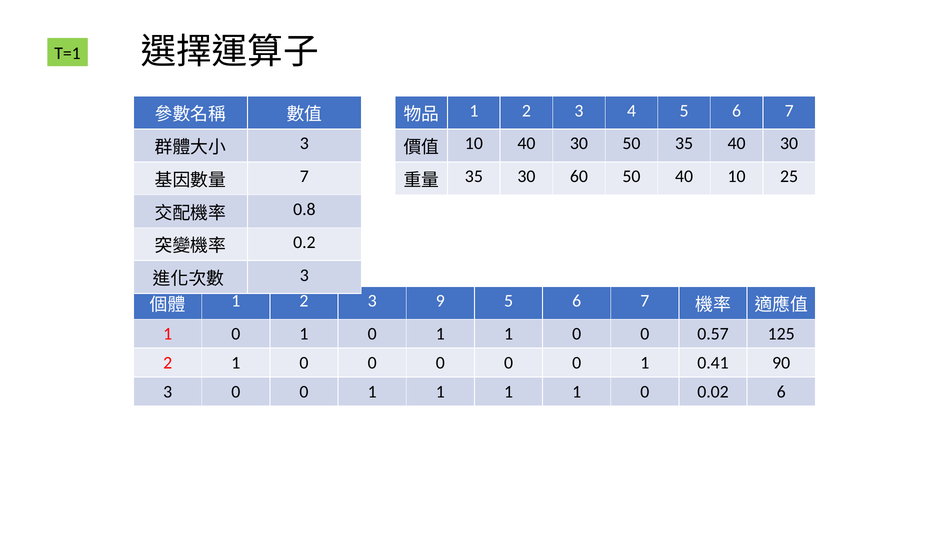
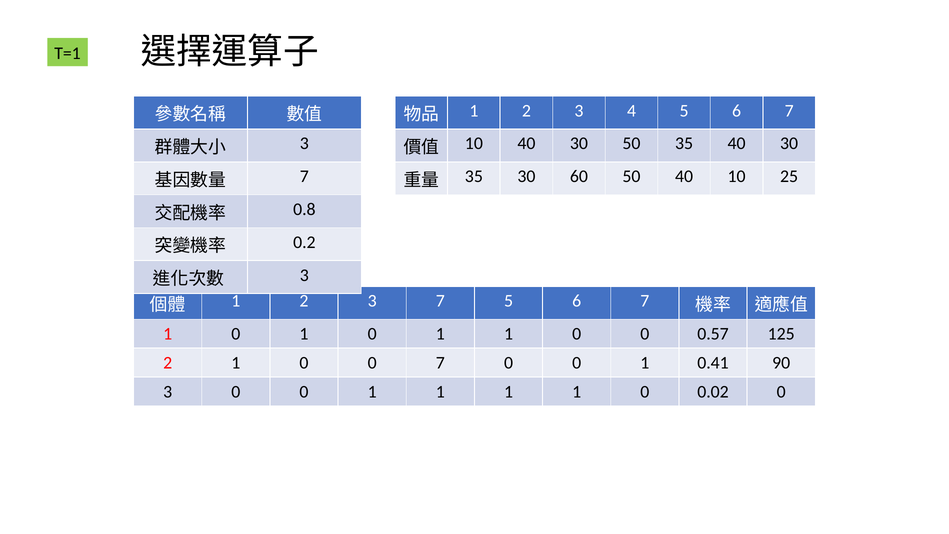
3 9: 9 -> 7
1 0 0 0: 0 -> 7
0.02 6: 6 -> 0
